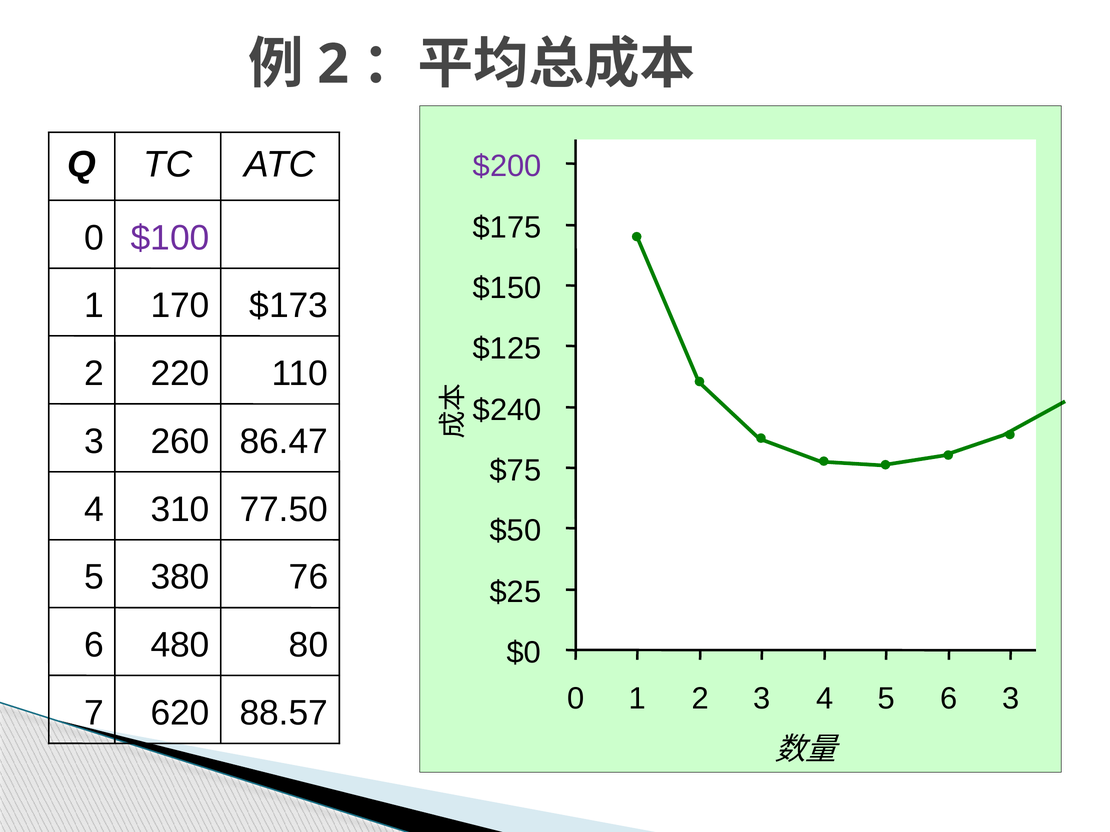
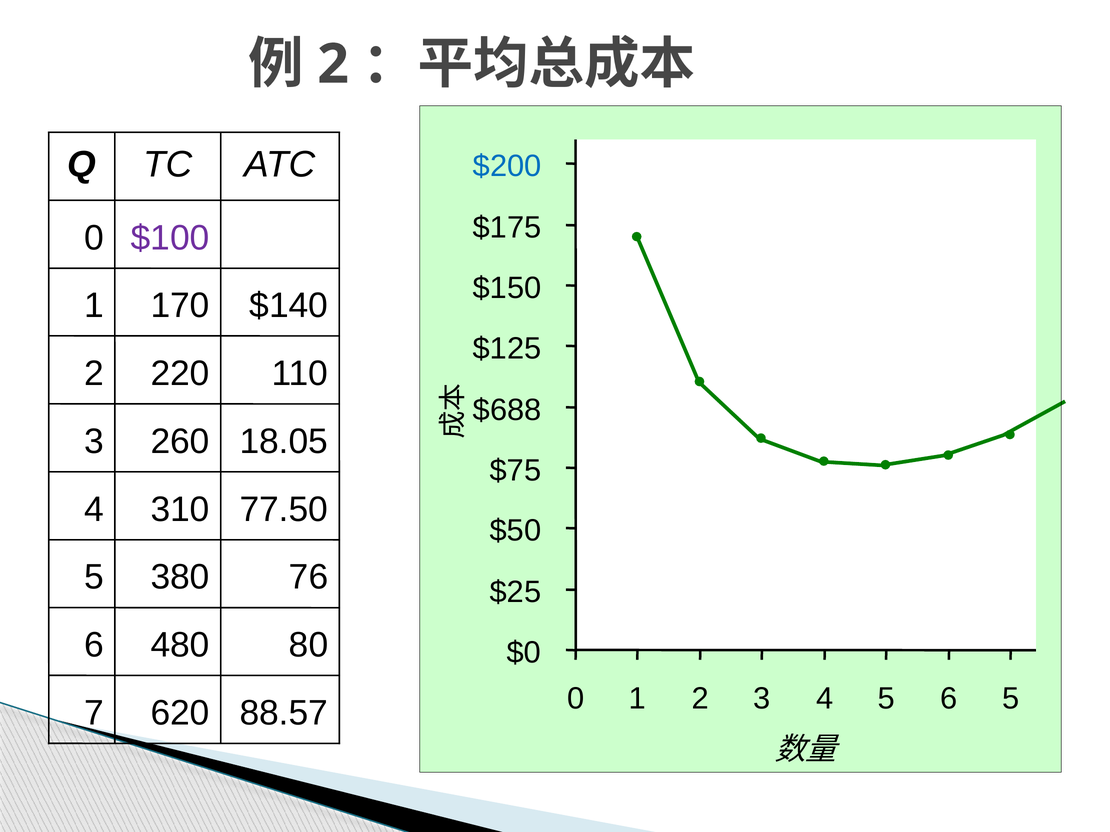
$200 colour: purple -> blue
$173: $173 -> $140
$240: $240 -> $688
86.47: 86.47 -> 18.05
6 3: 3 -> 5
